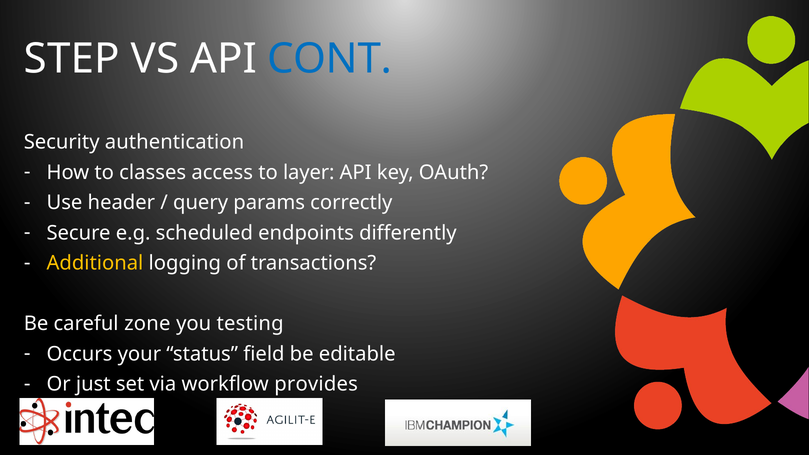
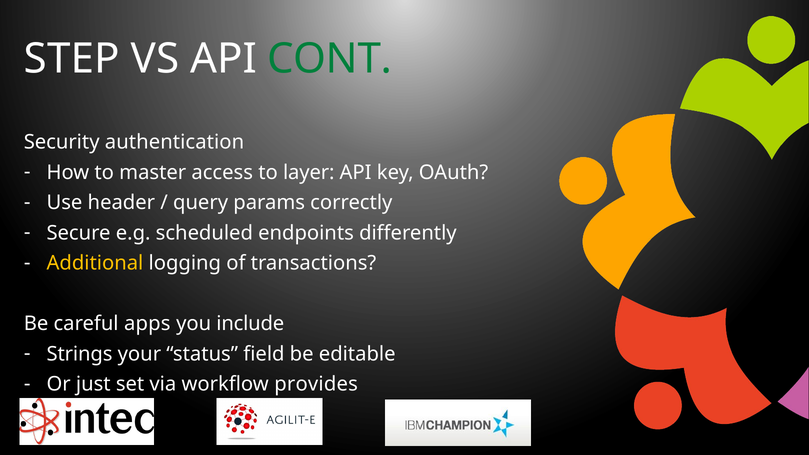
CONT colour: blue -> green
classes: classes -> master
zone: zone -> apps
testing: testing -> include
Occurs: Occurs -> Strings
